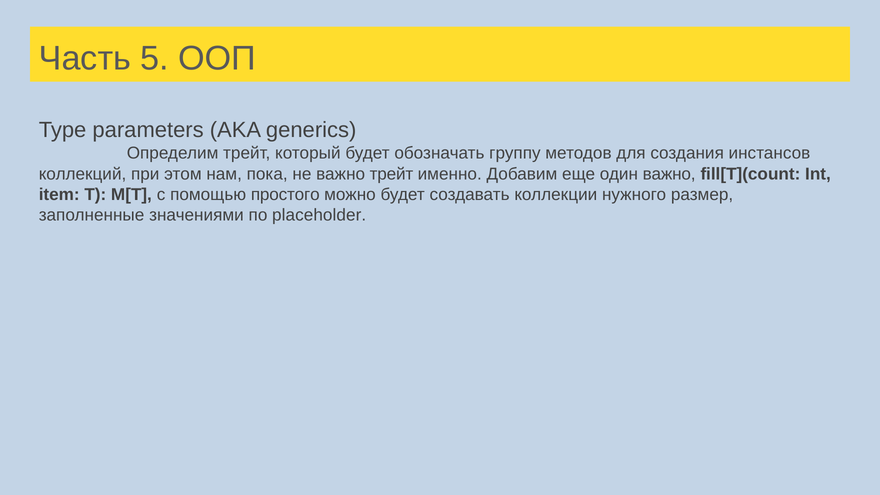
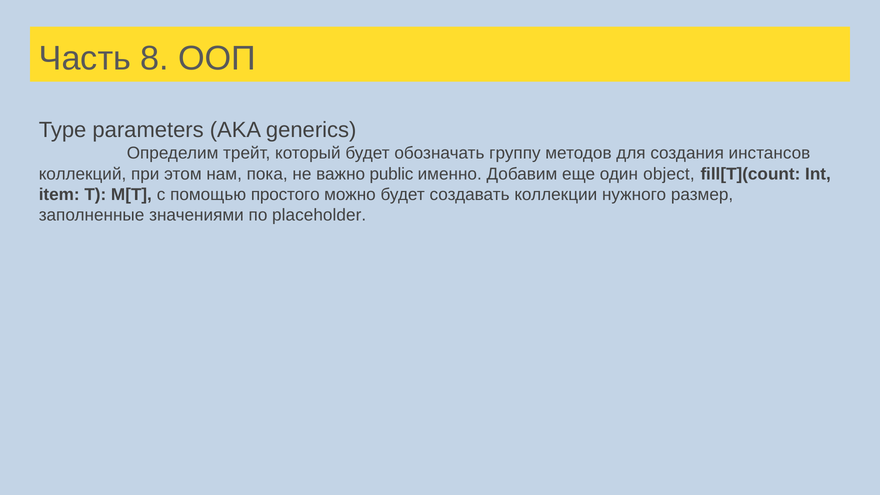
5: 5 -> 8
важно трейт: трейт -> public
один важно: важно -> object
